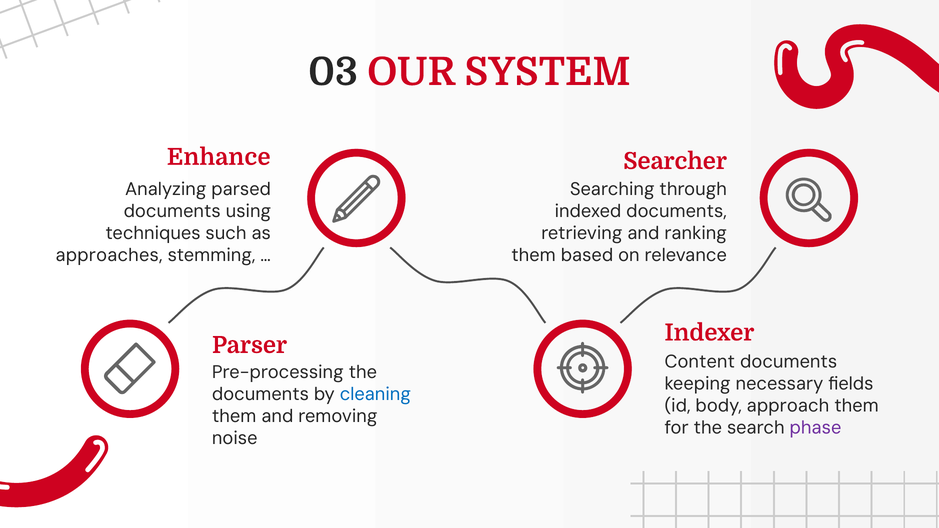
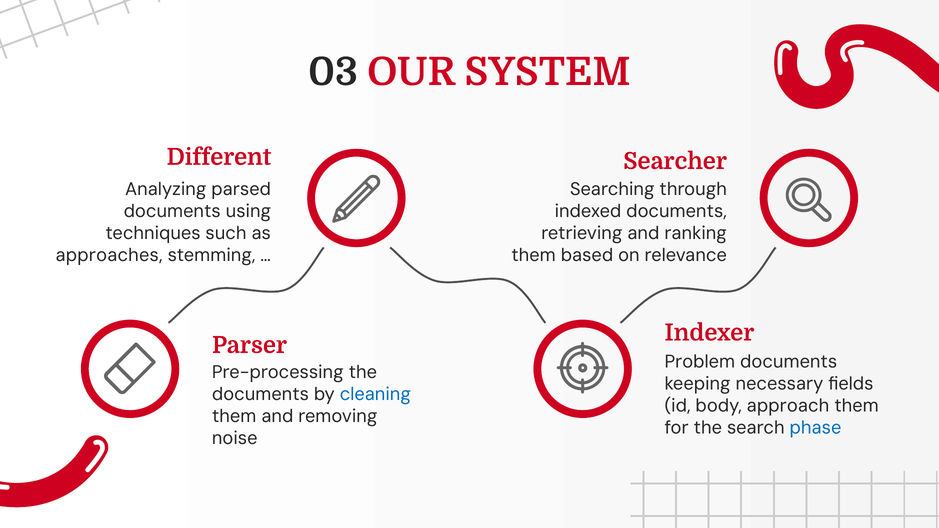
Enhance: Enhance -> Different
Content: Content -> Problem
phase colour: purple -> blue
